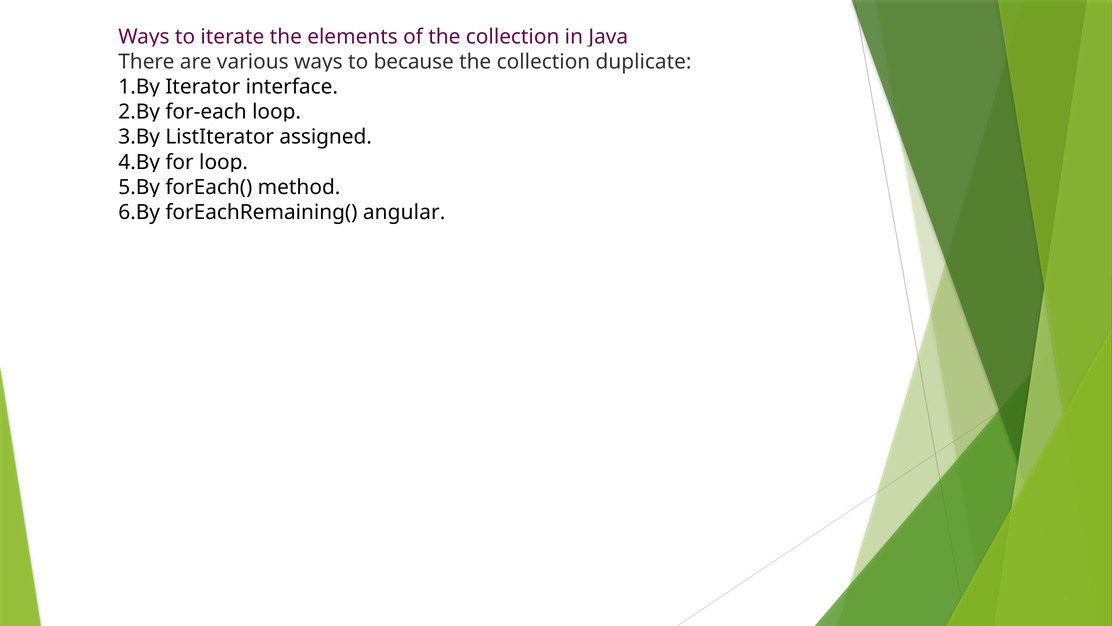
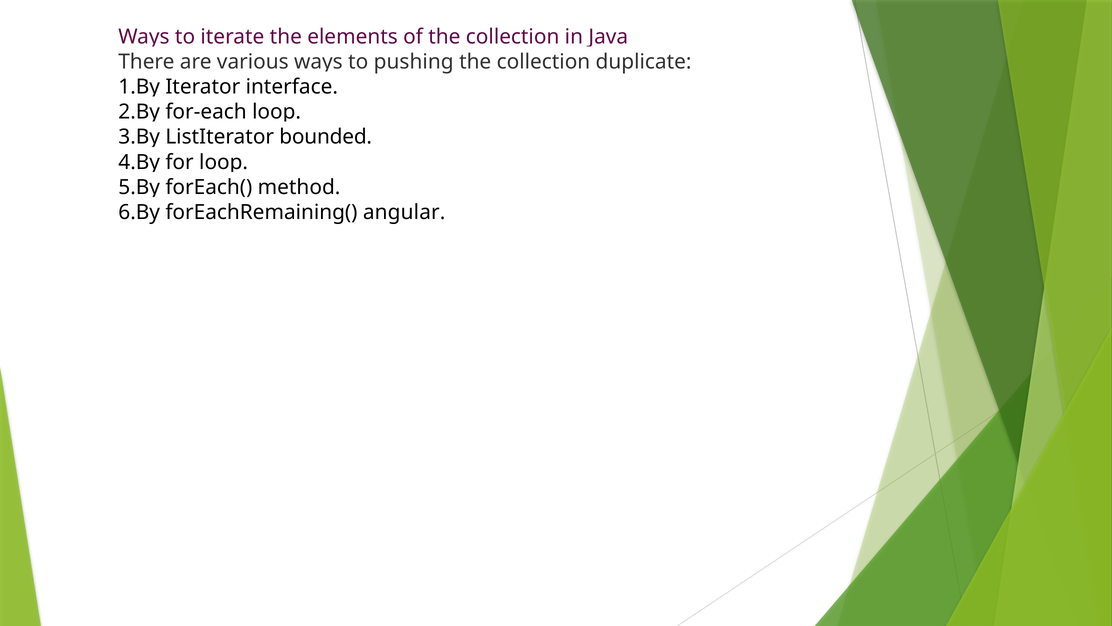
because: because -> pushing
assigned: assigned -> bounded
